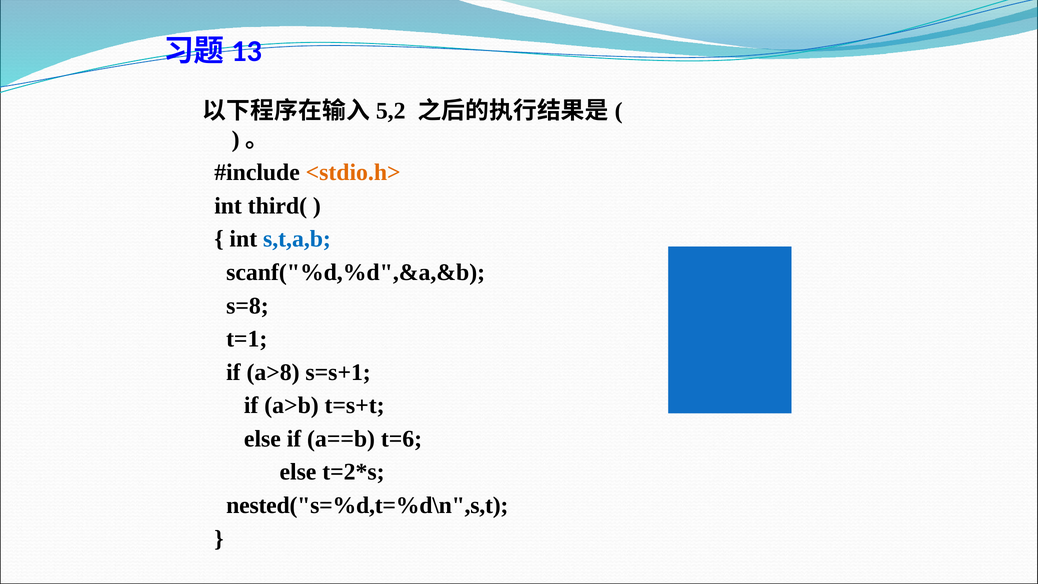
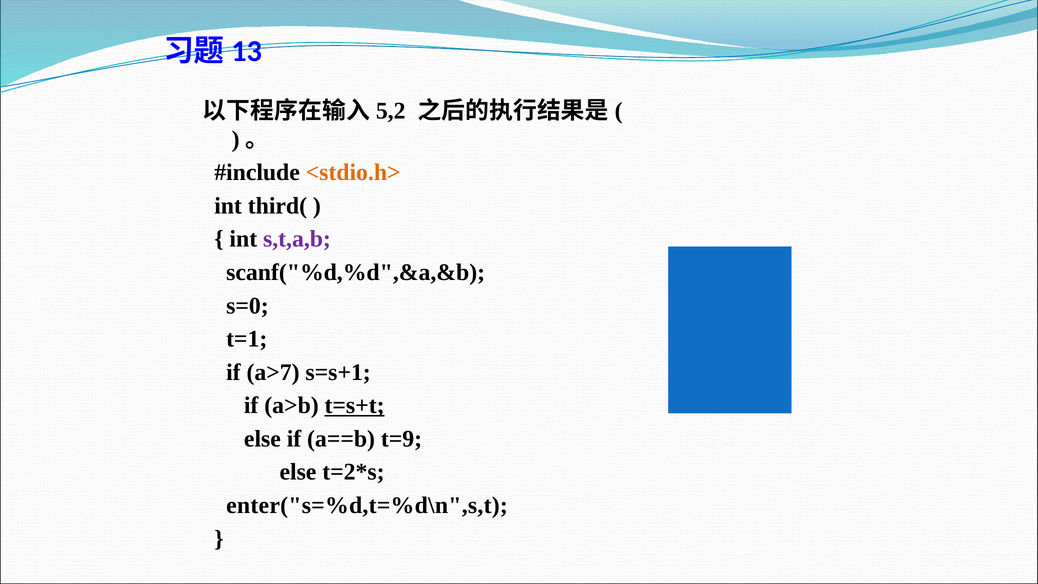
s,t,a,b colour: blue -> purple
s=8: s=8 -> s=0
a>8: a>8 -> a>7
t=s+t underline: none -> present
t=6: t=6 -> t=9
nested("s=%d,t=%d\n",s,t: nested("s=%d,t=%d\n",s,t -> enter("s=%d,t=%d\n",s,t
